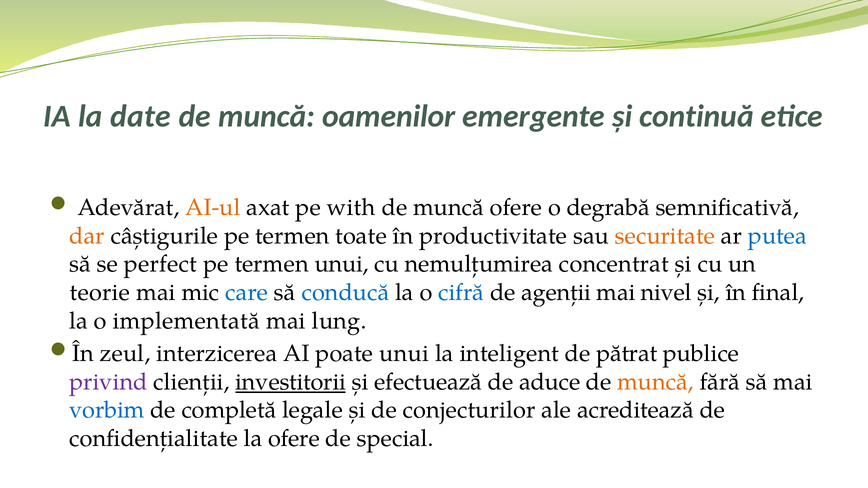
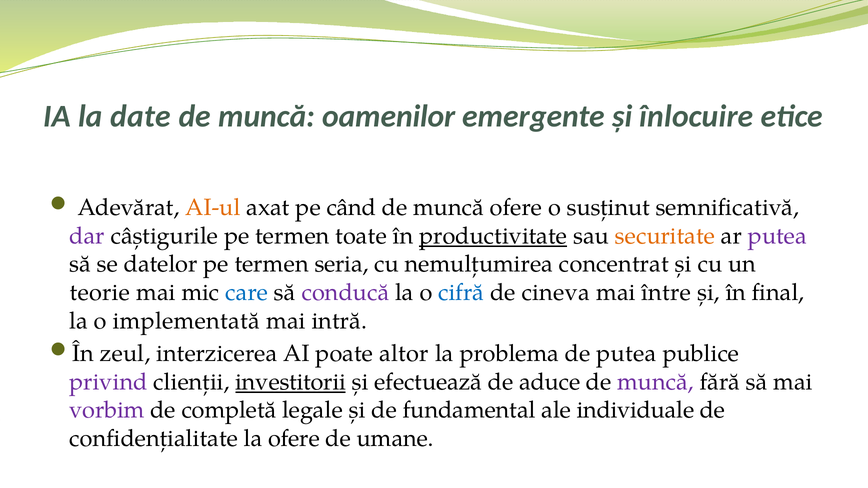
continuă: continuă -> înlocuire
with: with -> când
degrabă: degrabă -> susținut
dar colour: orange -> purple
productivitate underline: none -> present
putea at (777, 236) colour: blue -> purple
perfect: perfect -> datelor
termen unui: unui -> seria
conducă colour: blue -> purple
agenții: agenții -> cineva
nivel: nivel -> între
lung: lung -> intră
poate unui: unui -> altor
inteligent: inteligent -> problema
de pătrat: pătrat -> putea
muncă at (656, 382) colour: orange -> purple
vorbim colour: blue -> purple
conjecturilor: conjecturilor -> fundamental
acreditează: acreditează -> individuale
special: special -> umane
